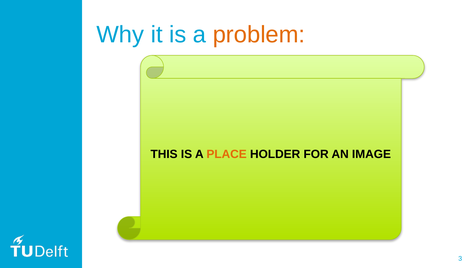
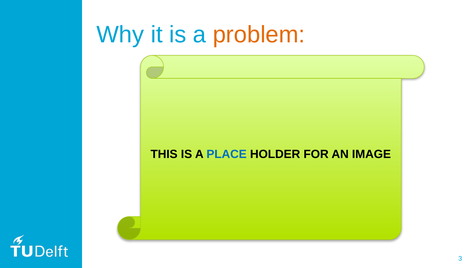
PLACE colour: orange -> blue
